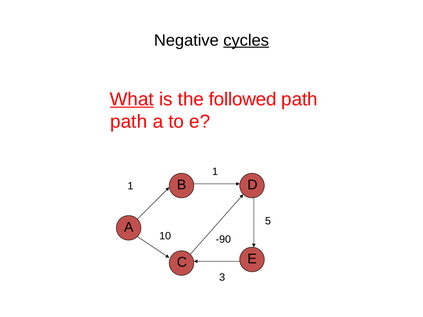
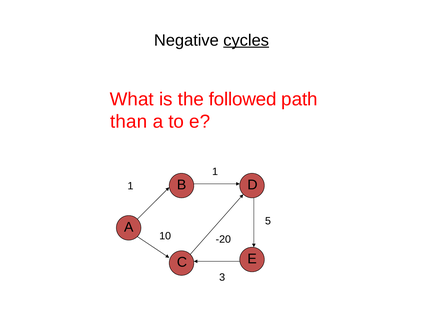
What underline: present -> none
path at (129, 122): path -> than
-90: -90 -> -20
